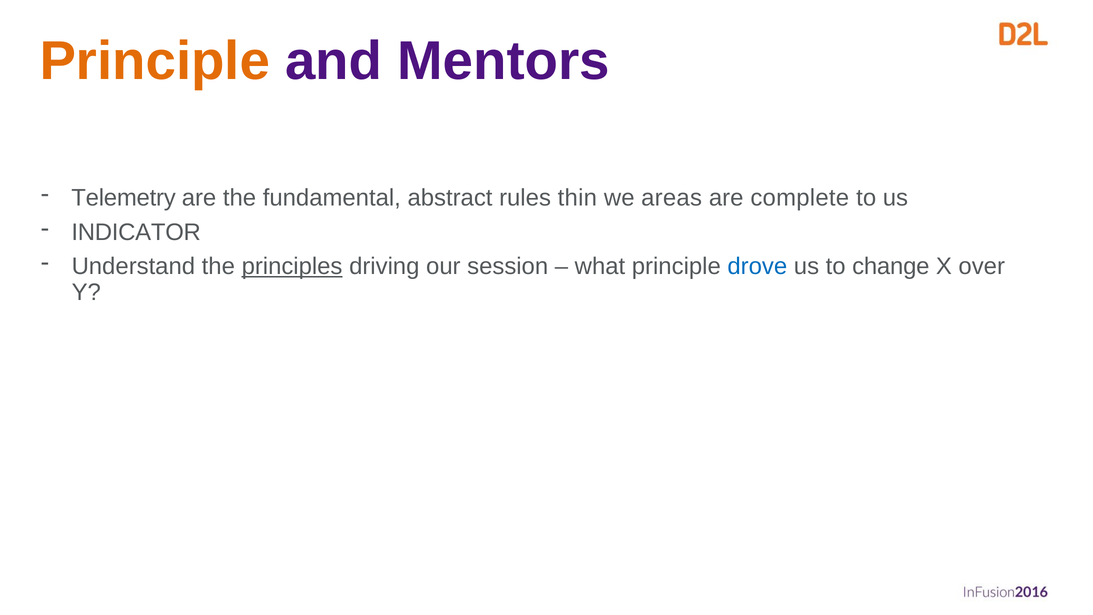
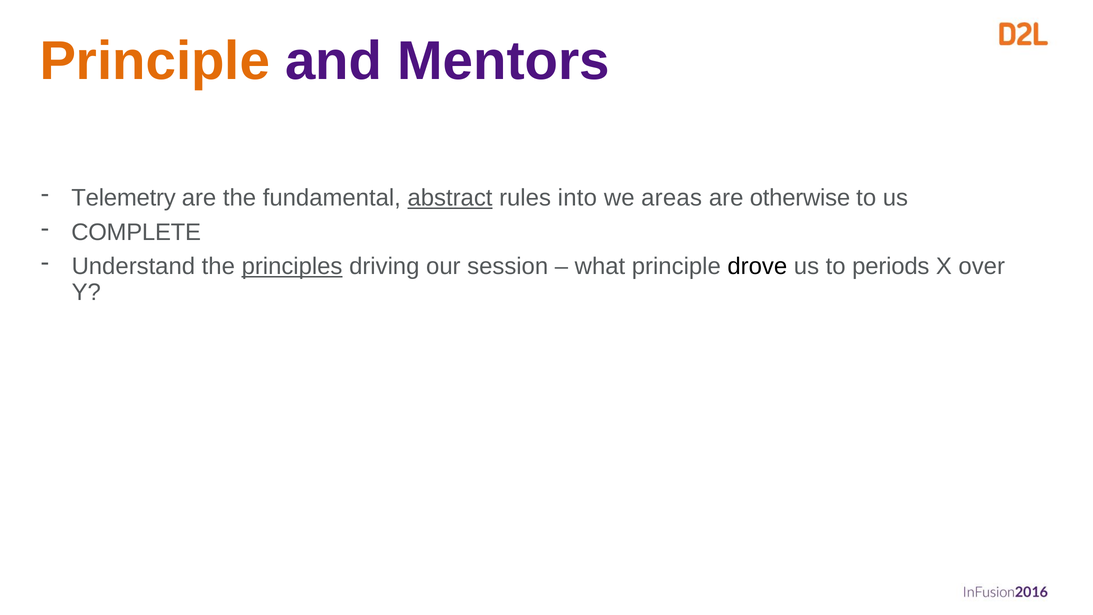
abstract underline: none -> present
thin: thin -> into
complete: complete -> otherwise
INDICATOR: INDICATOR -> COMPLETE
drove colour: blue -> black
change: change -> periods
